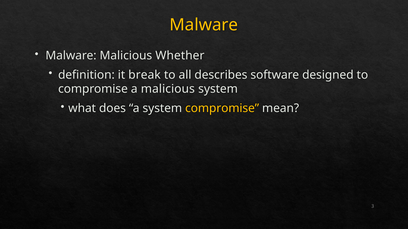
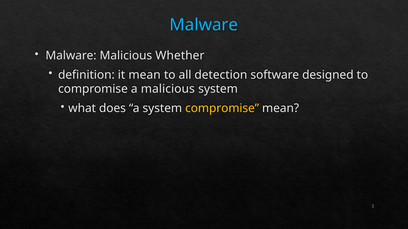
Malware at (204, 25) colour: yellow -> light blue
it break: break -> mean
describes: describes -> detection
